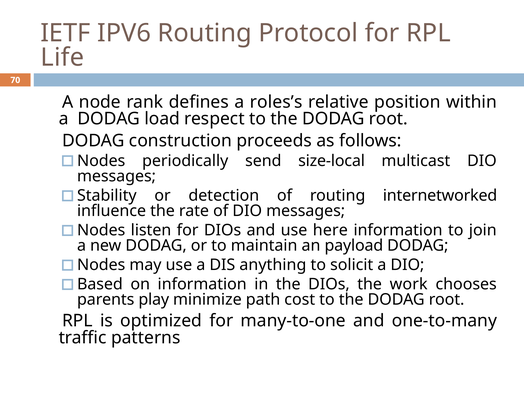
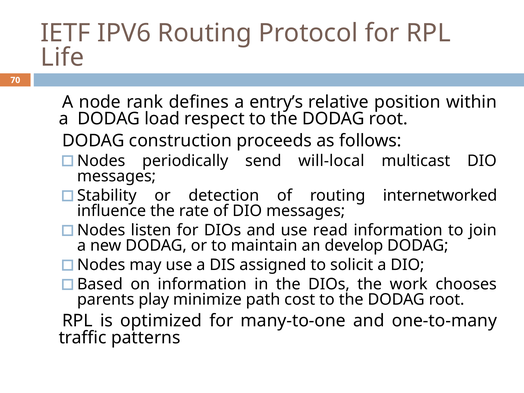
roles’s: roles’s -> entry’s
size-local: size-local -> will-local
here: here -> read
payload: payload -> develop
anything: anything -> assigned
